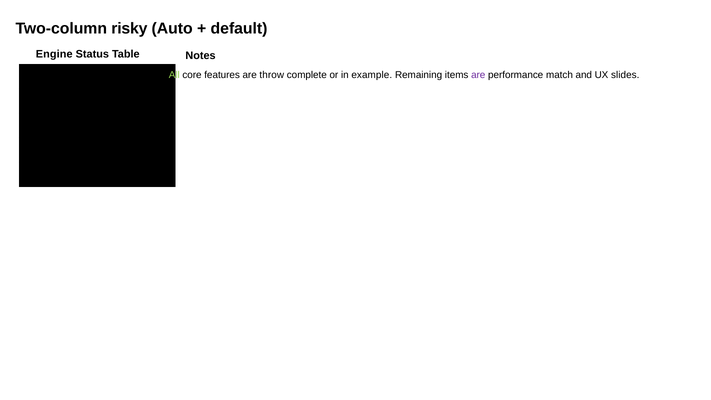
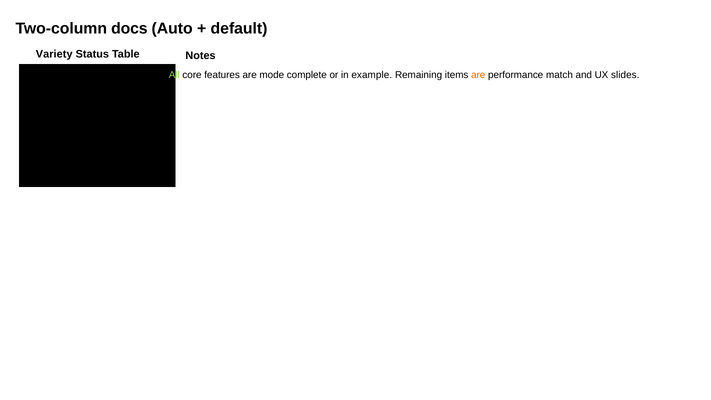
Two-column risky: risky -> docs
Engine: Engine -> Variety
throw: throw -> mode
are at (478, 75) colour: purple -> orange
